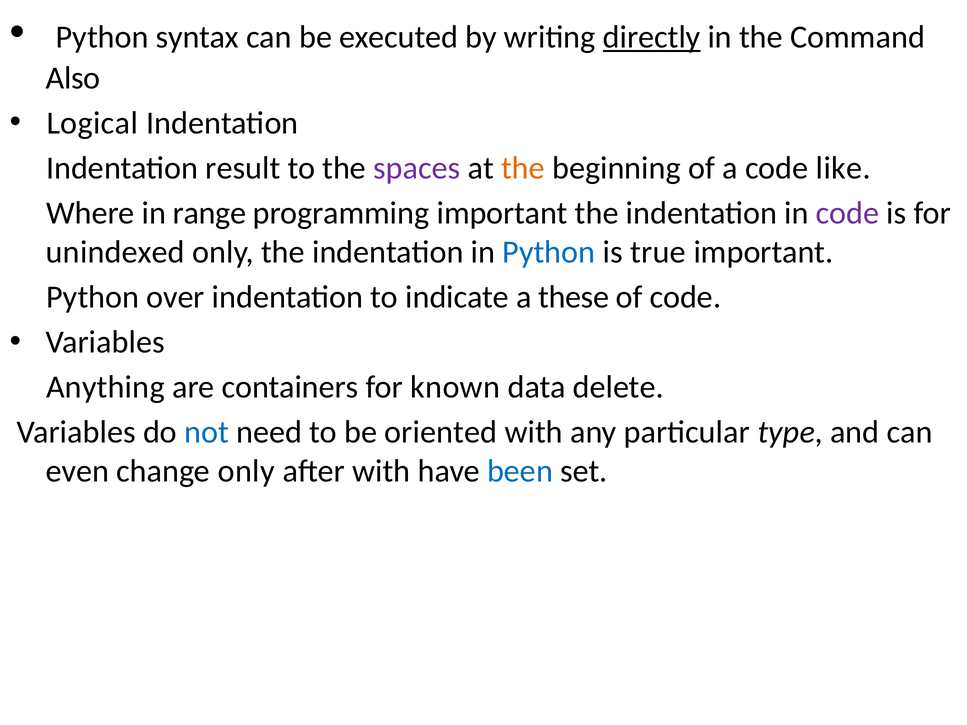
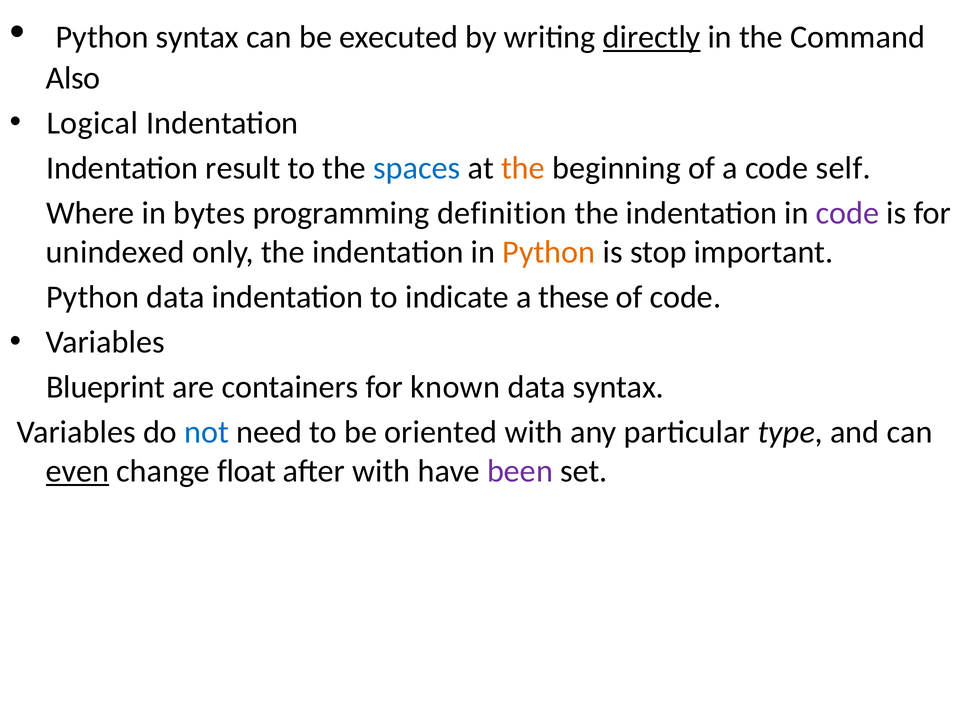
spaces colour: purple -> blue
like: like -> self
range: range -> bytes
programming important: important -> definition
Python at (549, 252) colour: blue -> orange
true: true -> stop
Python over: over -> data
Anything: Anything -> Blueprint
data delete: delete -> syntax
even underline: none -> present
change only: only -> float
been colour: blue -> purple
